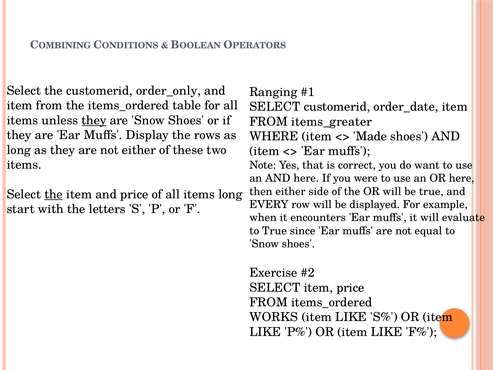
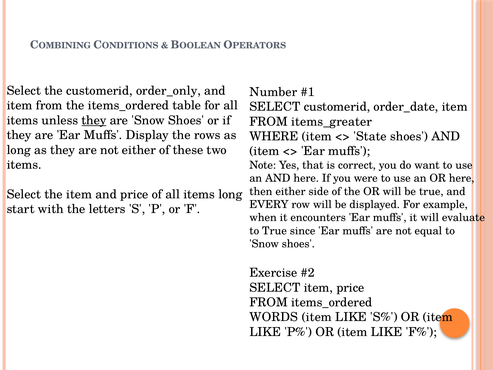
Ranging: Ranging -> Number
Made: Made -> State
the at (54, 194) underline: present -> none
WORKS: WORKS -> WORDS
